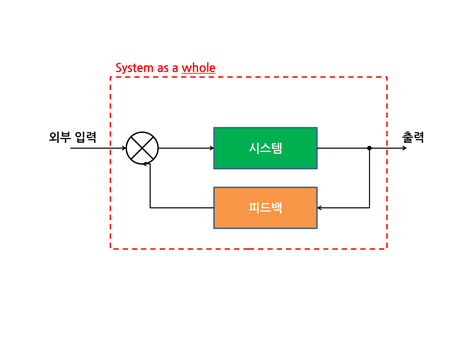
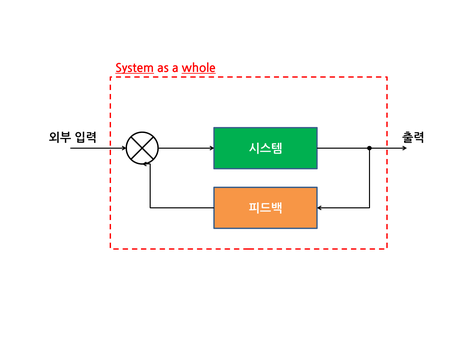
System underline: none -> present
